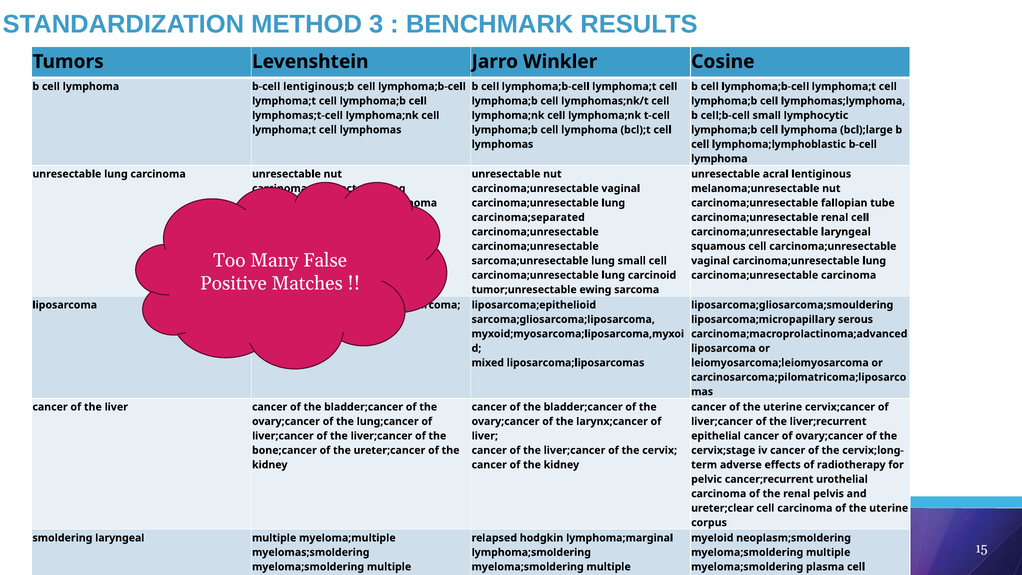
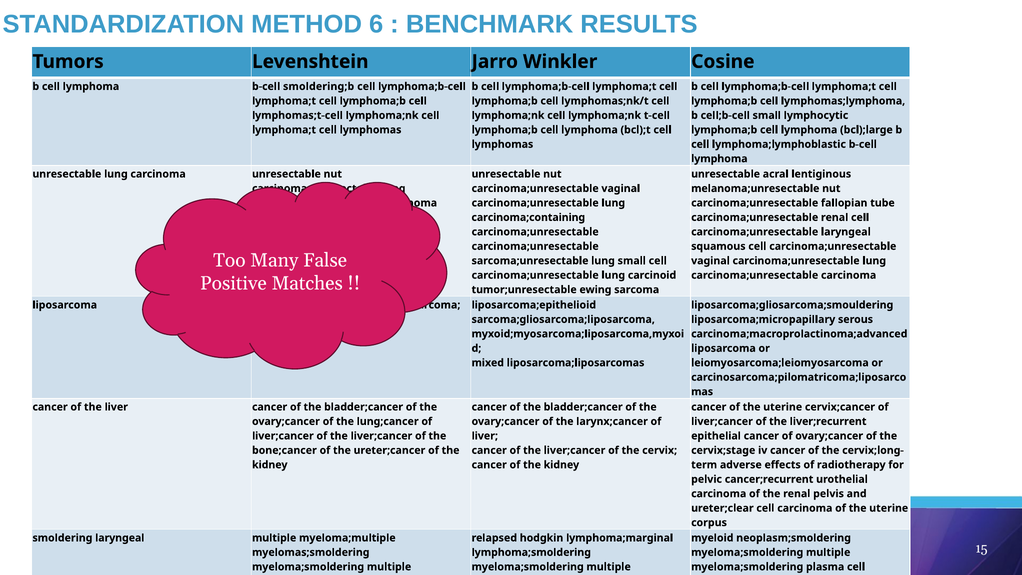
3: 3 -> 6
lentiginous;b: lentiginous;b -> smoldering;b
carcinoma;separated: carcinoma;separated -> carcinoma;containing
